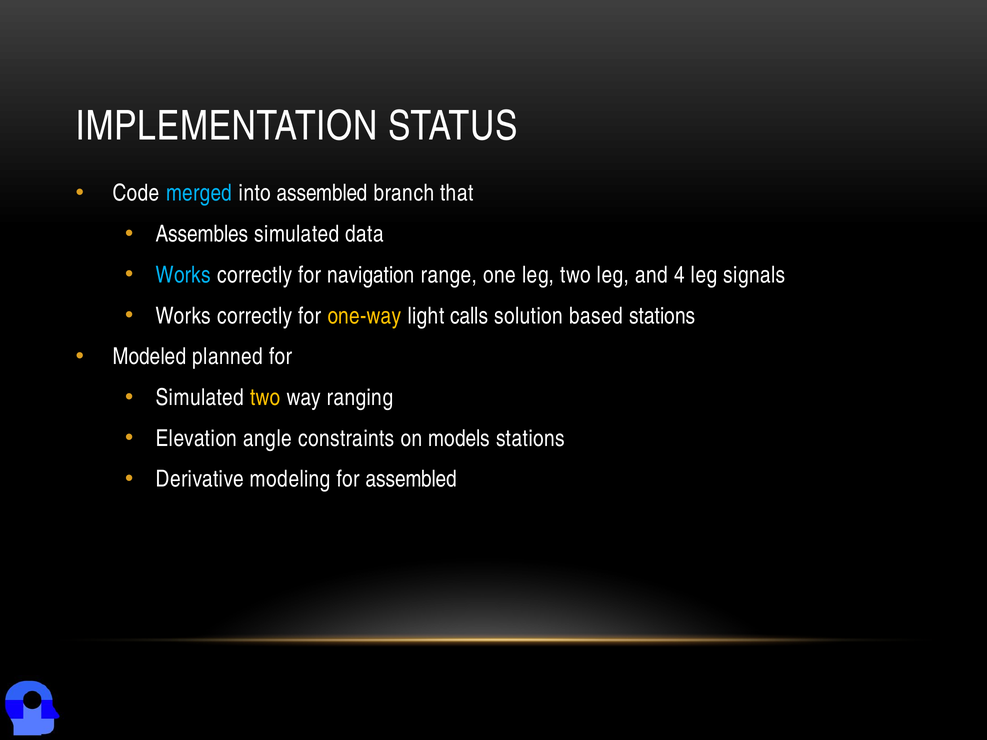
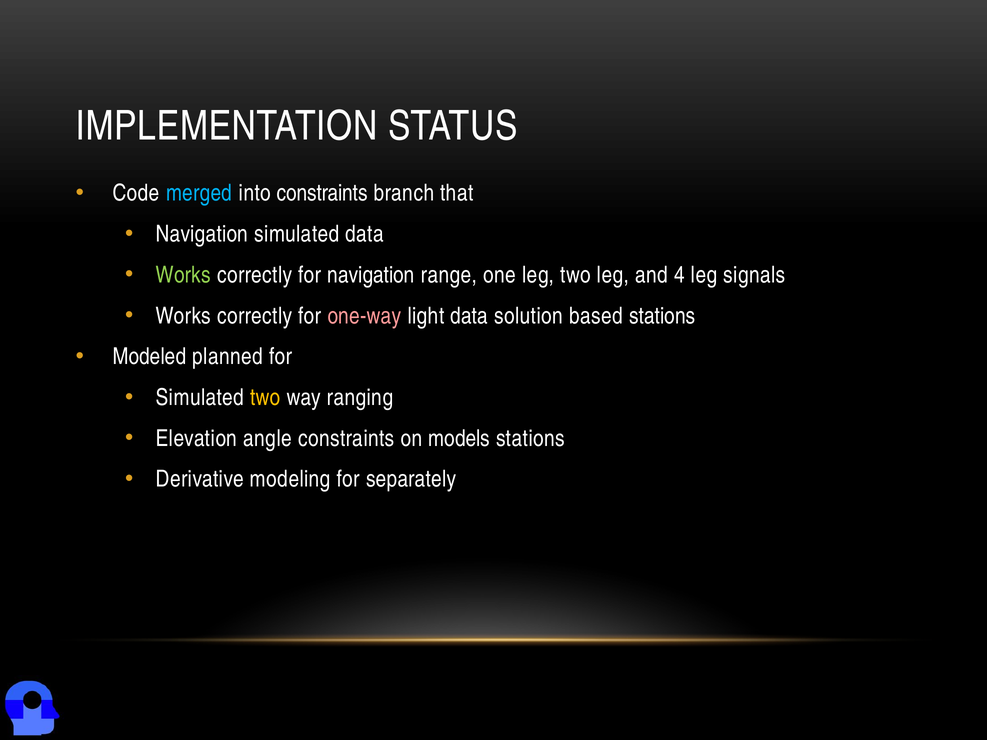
into assembled: assembled -> constraints
Assembles at (202, 234): Assembles -> Navigation
Works at (183, 275) colour: light blue -> light green
one-way colour: yellow -> pink
light calls: calls -> data
for assembled: assembled -> separately
